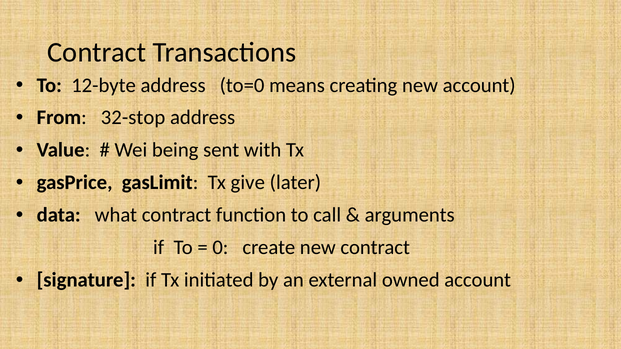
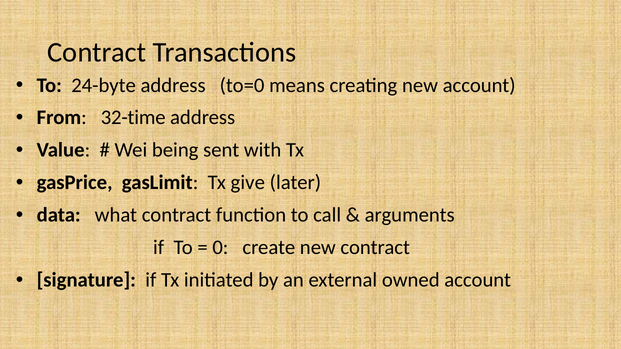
12-byte: 12-byte -> 24-byte
32-stop: 32-stop -> 32-time
